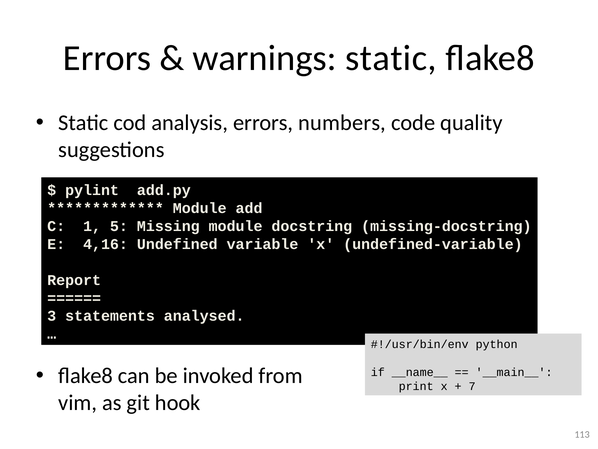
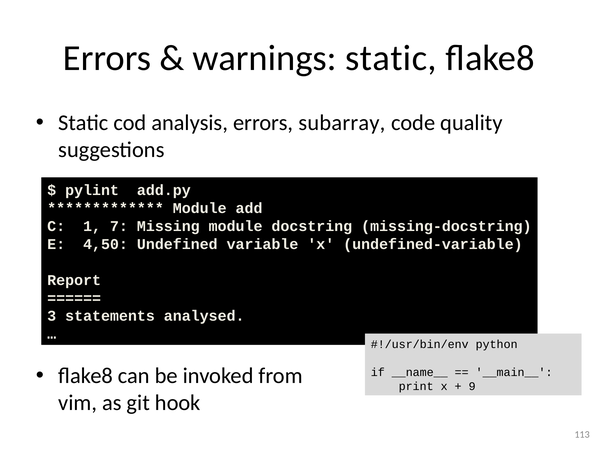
numbers: numbers -> subarray
5: 5 -> 7
4,16: 4,16 -> 4,50
7: 7 -> 9
